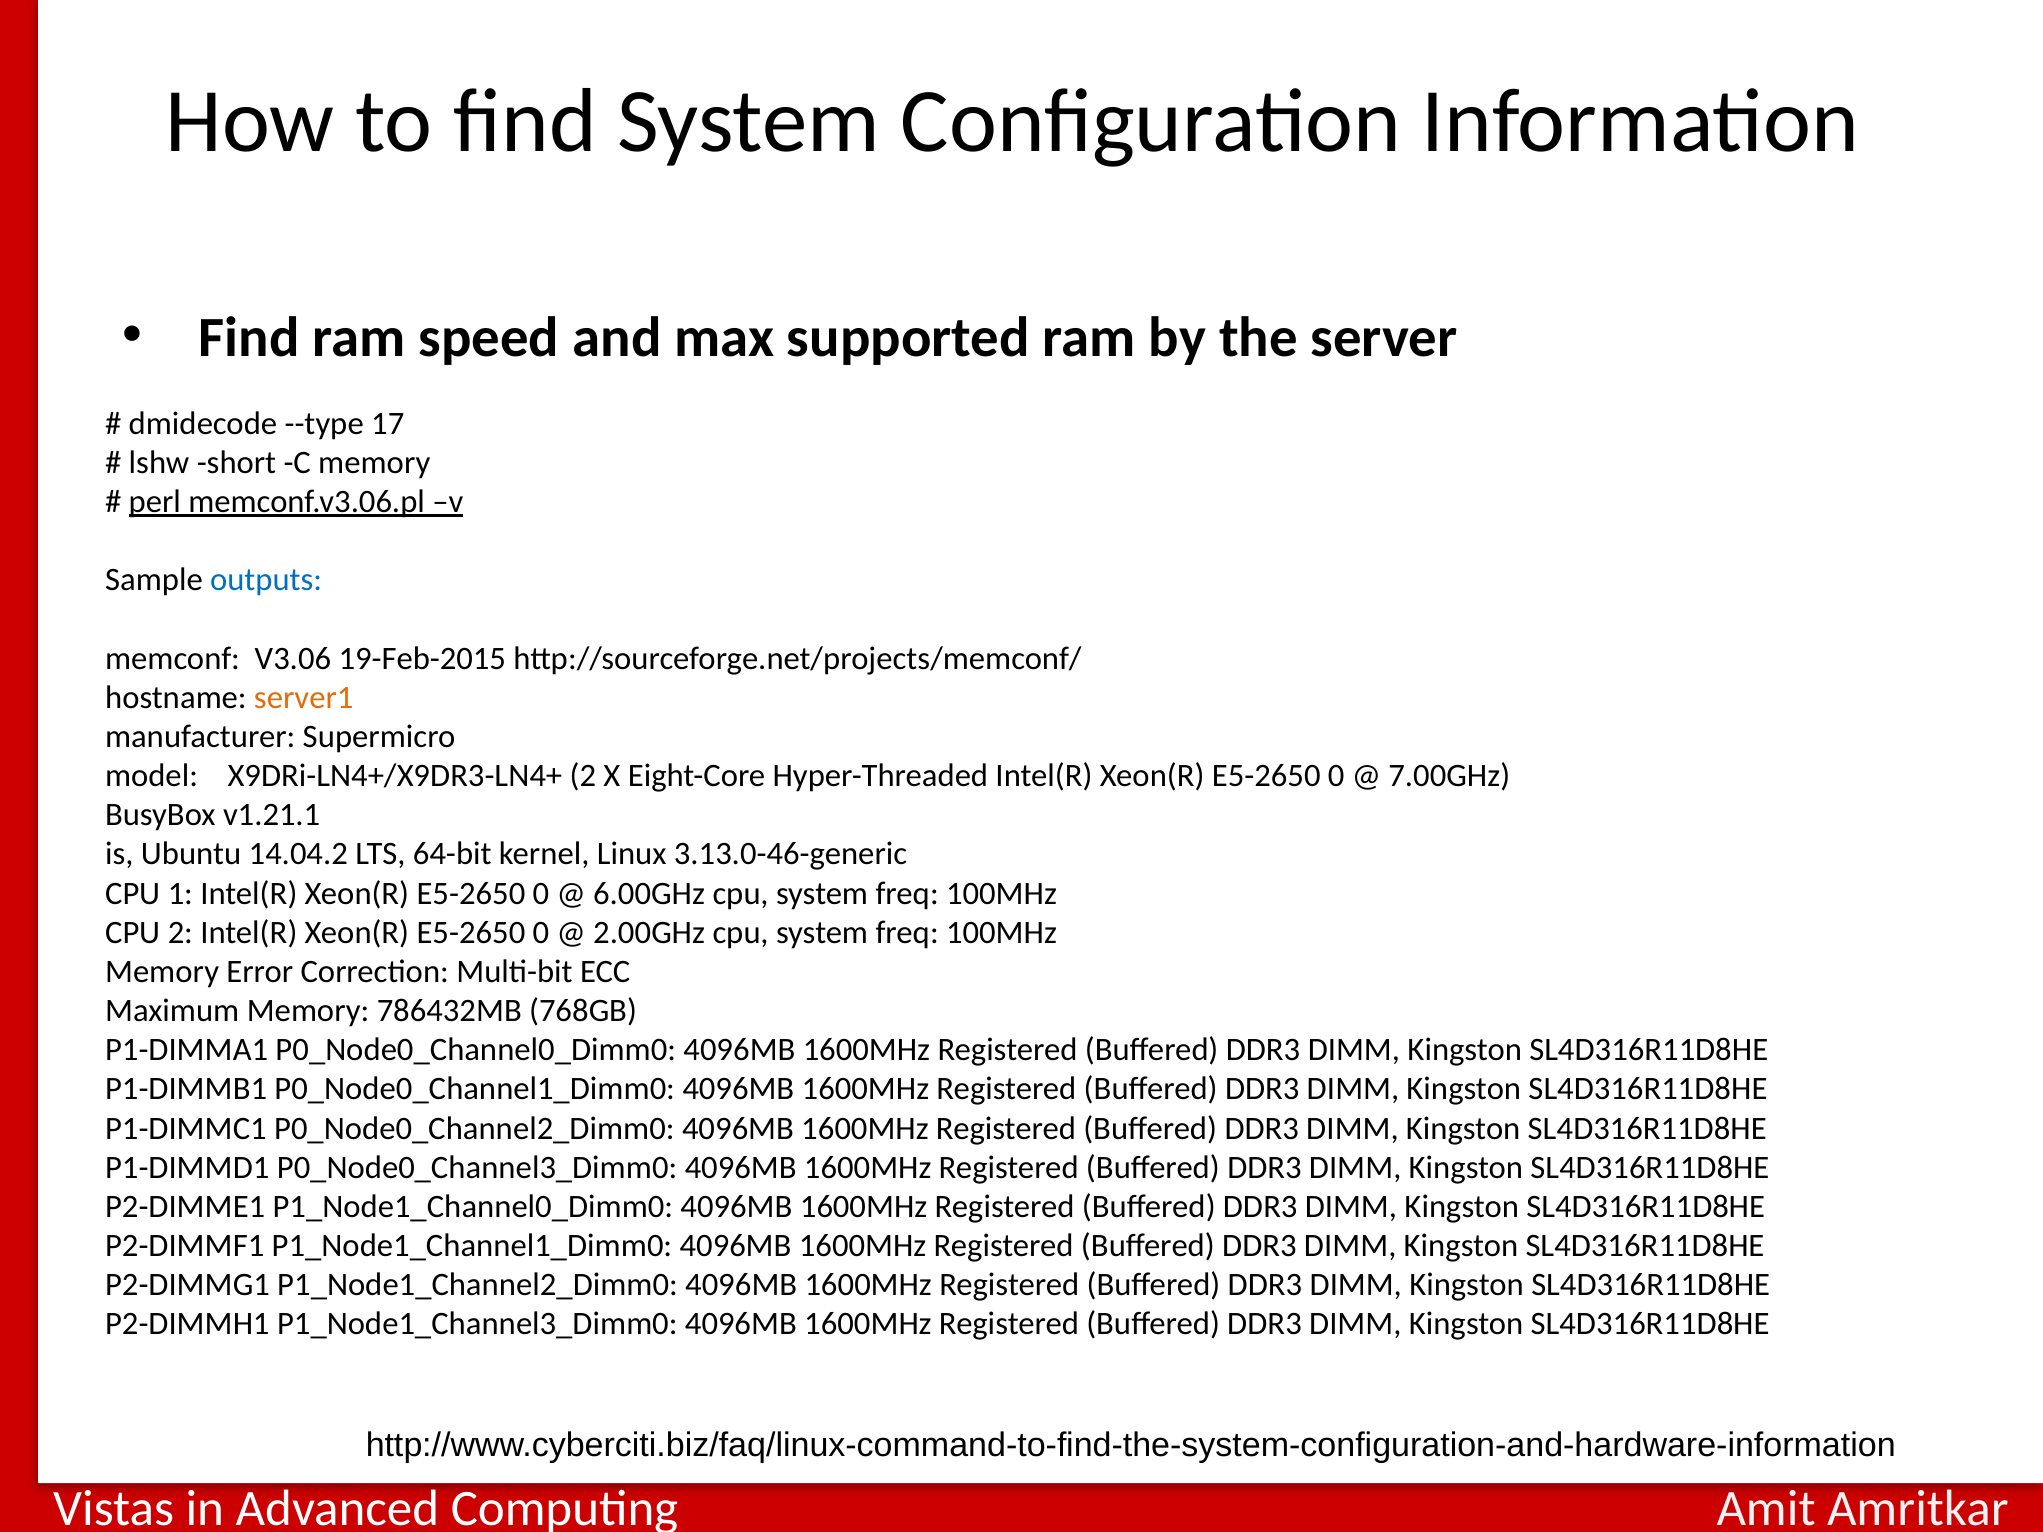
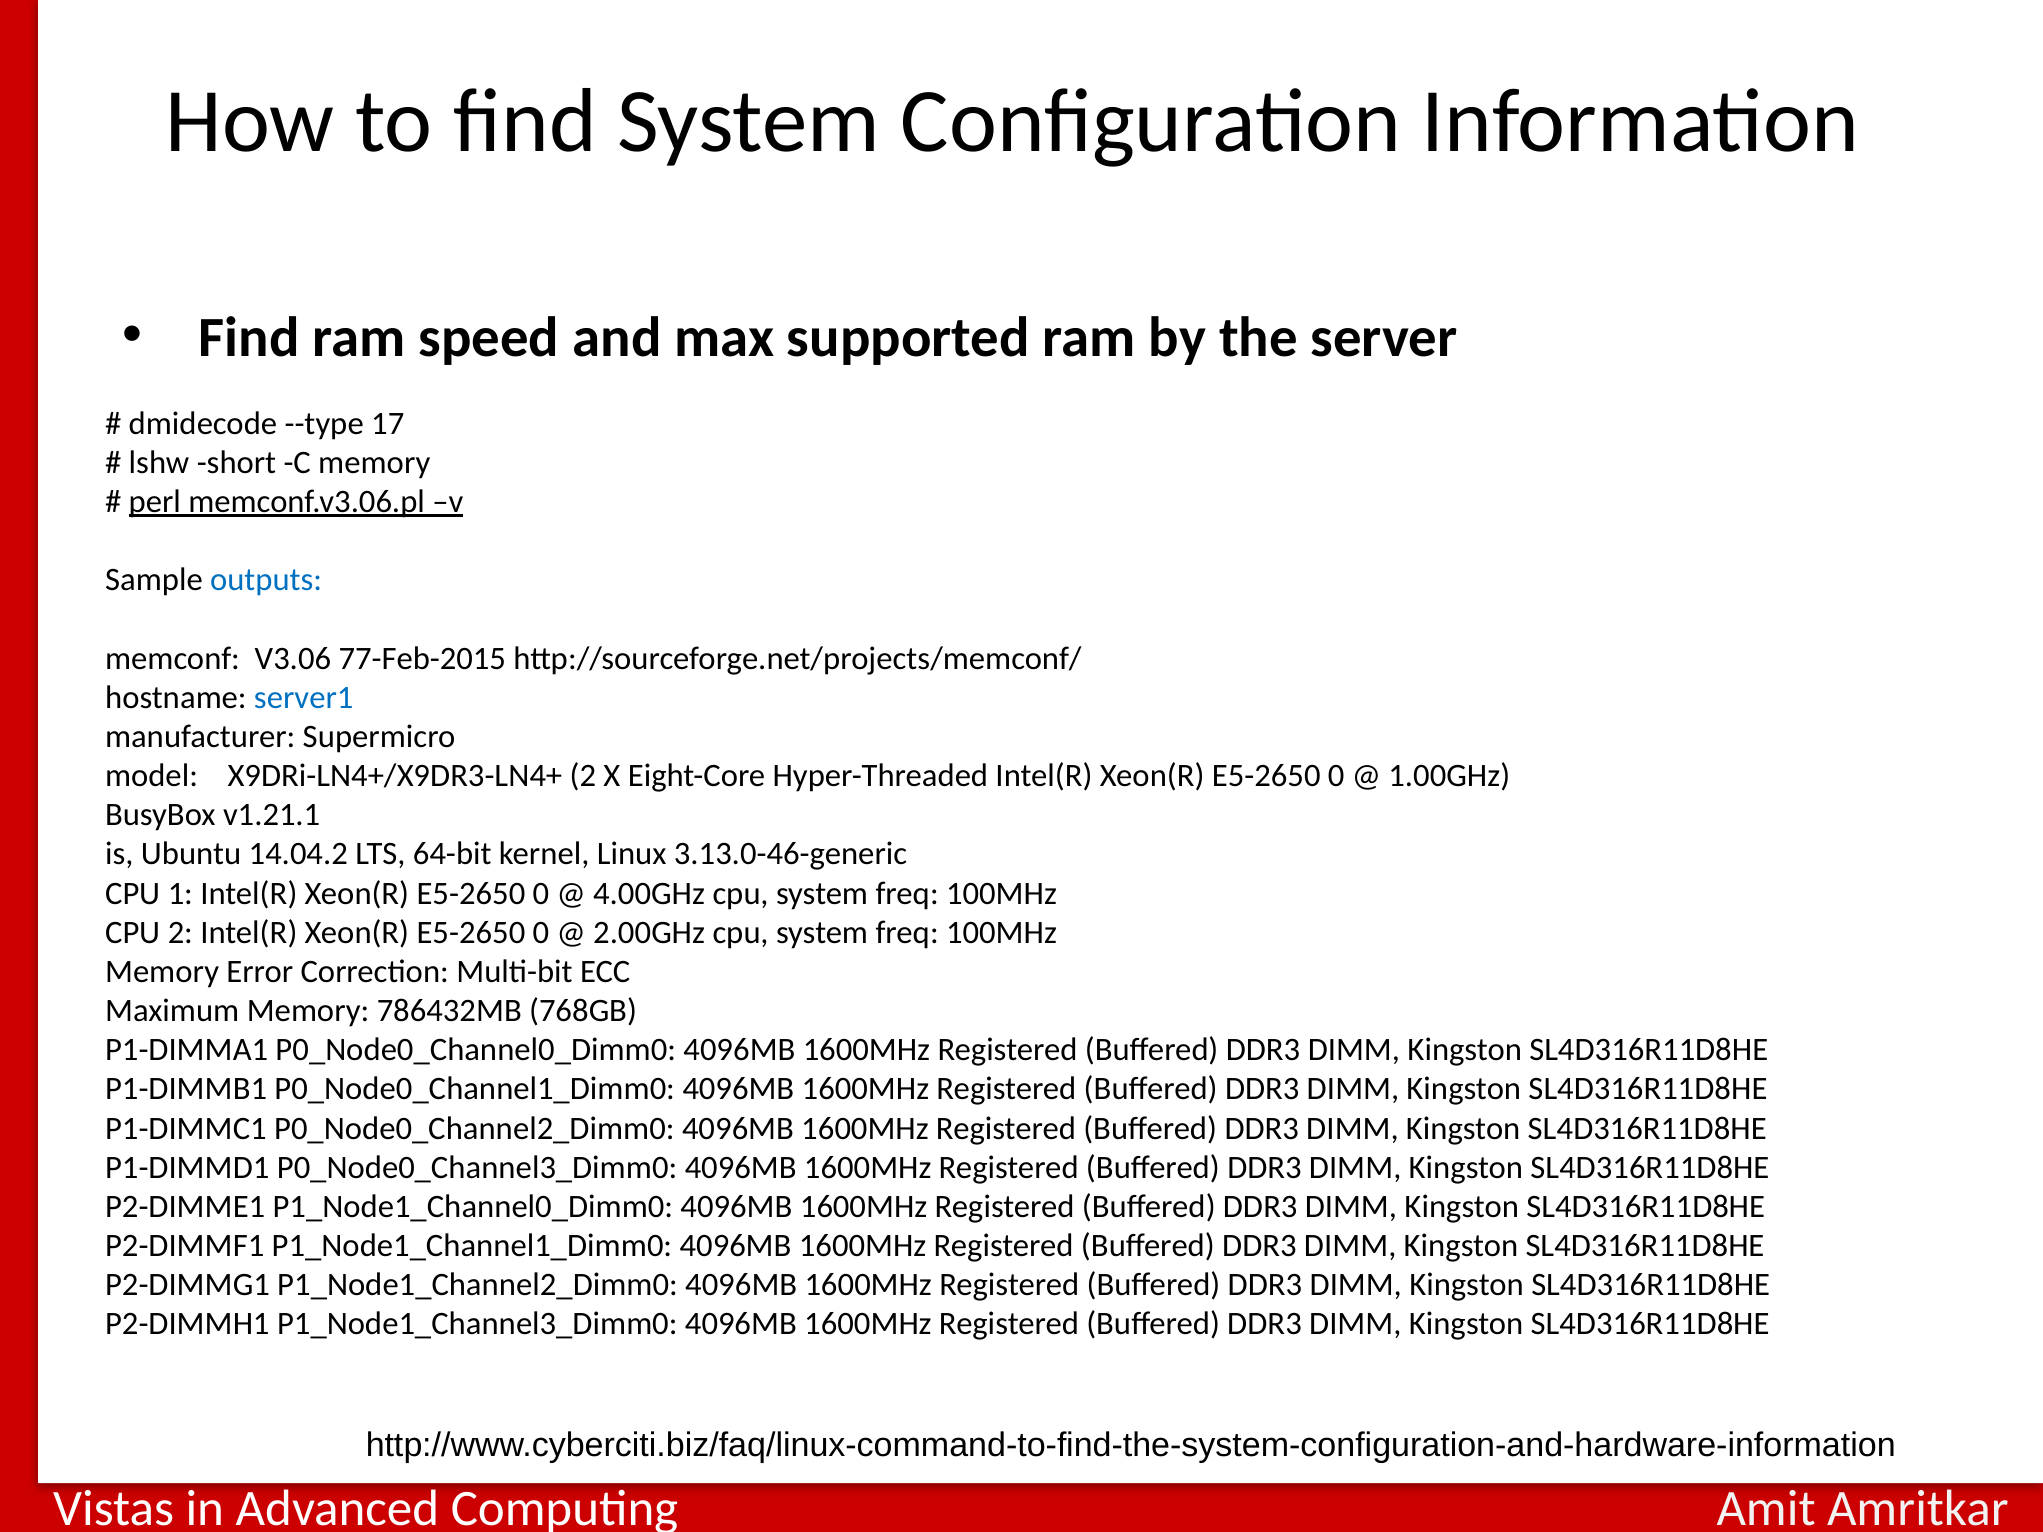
19-Feb-2015: 19-Feb-2015 -> 77-Feb-2015
server1 colour: orange -> blue
7.00GHz: 7.00GHz -> 1.00GHz
6.00GHz: 6.00GHz -> 4.00GHz
